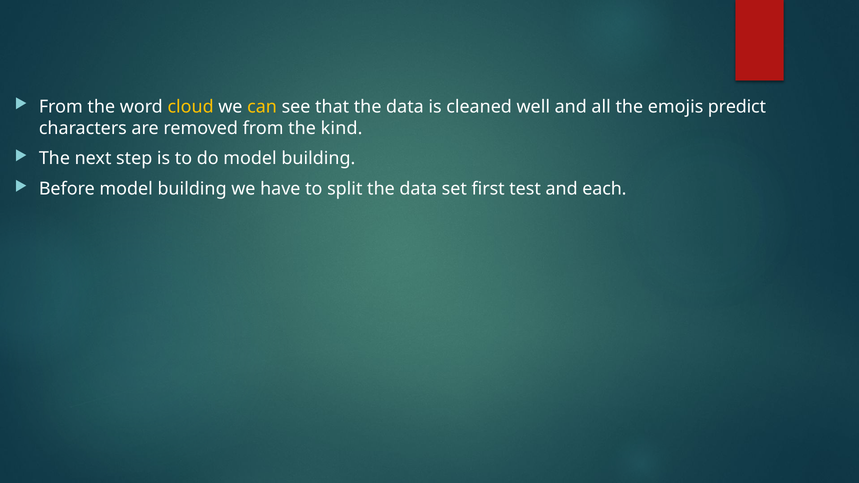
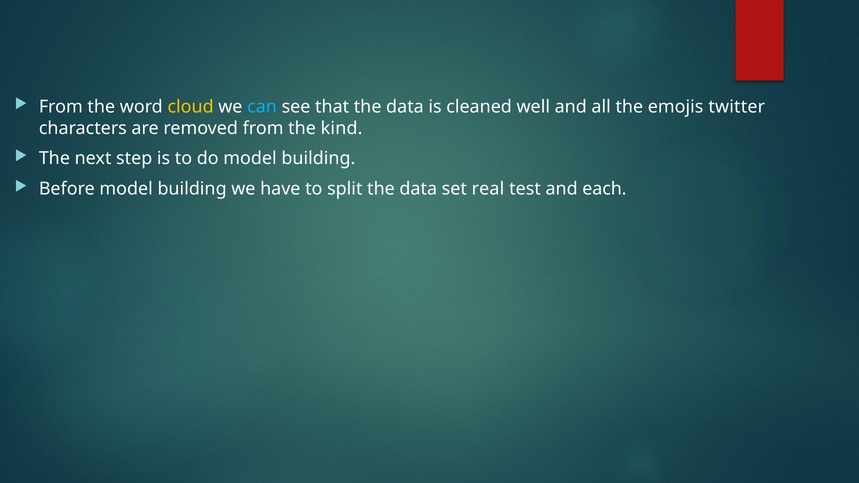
can colour: yellow -> light blue
predict: predict -> twitter
first: first -> real
